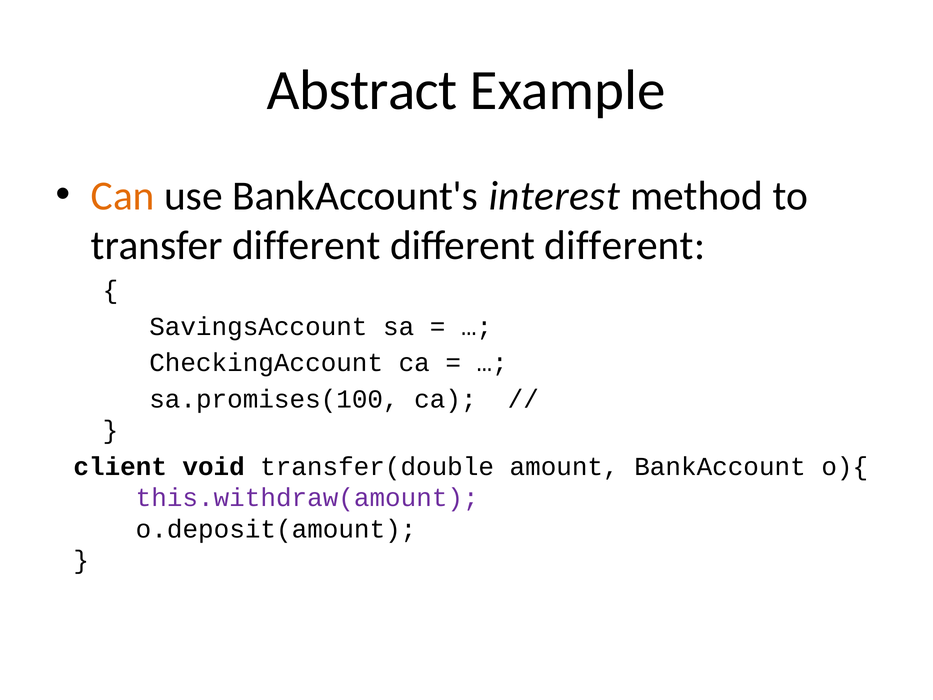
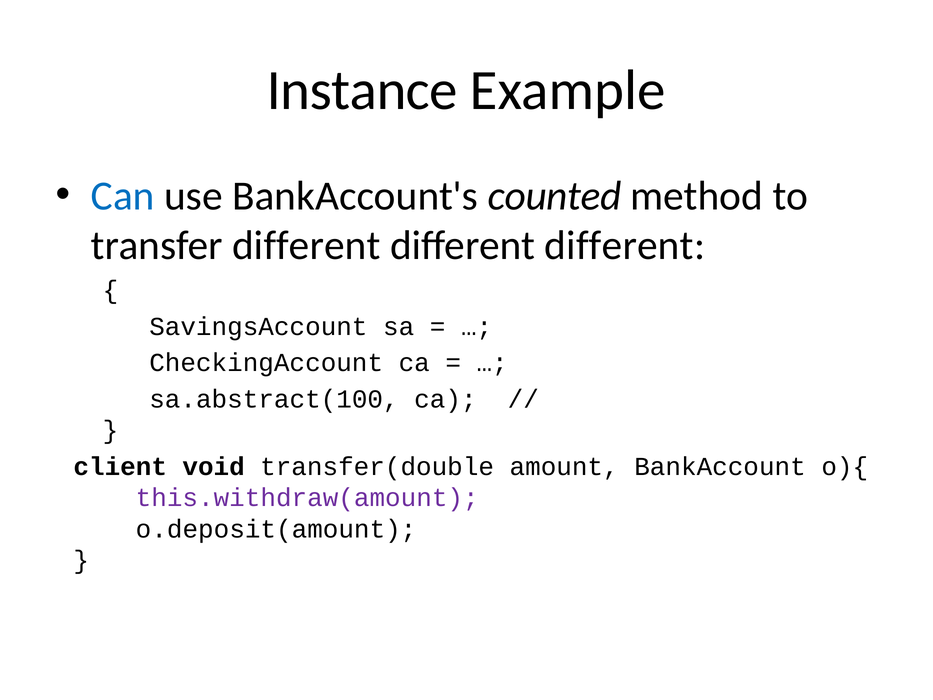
Abstract: Abstract -> Instance
Can colour: orange -> blue
interest: interest -> counted
sa.promises(100: sa.promises(100 -> sa.abstract(100
